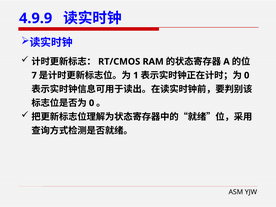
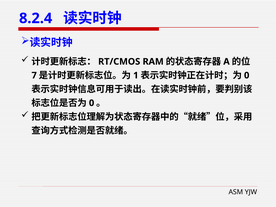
4.9.9: 4.9.9 -> 8.2.4
